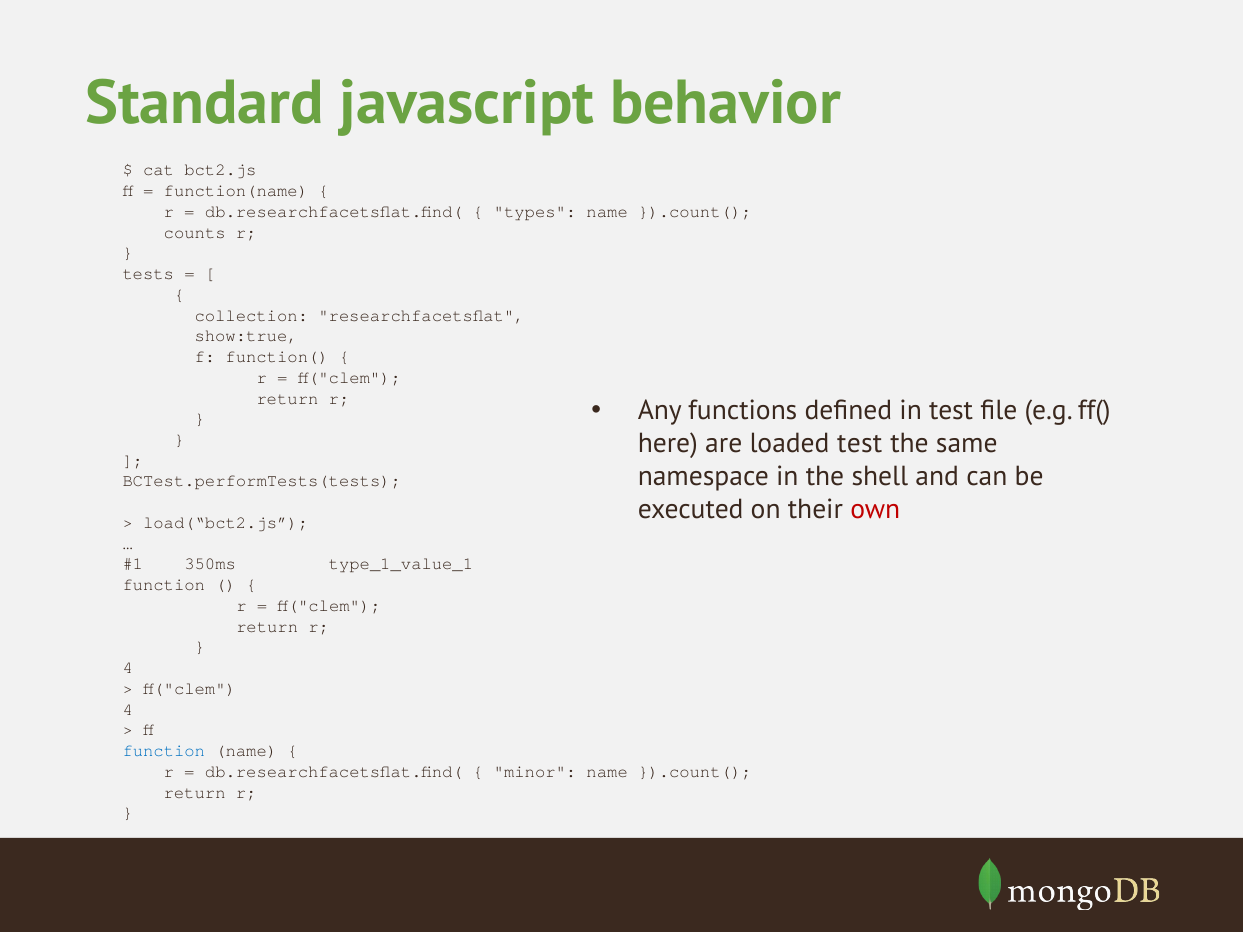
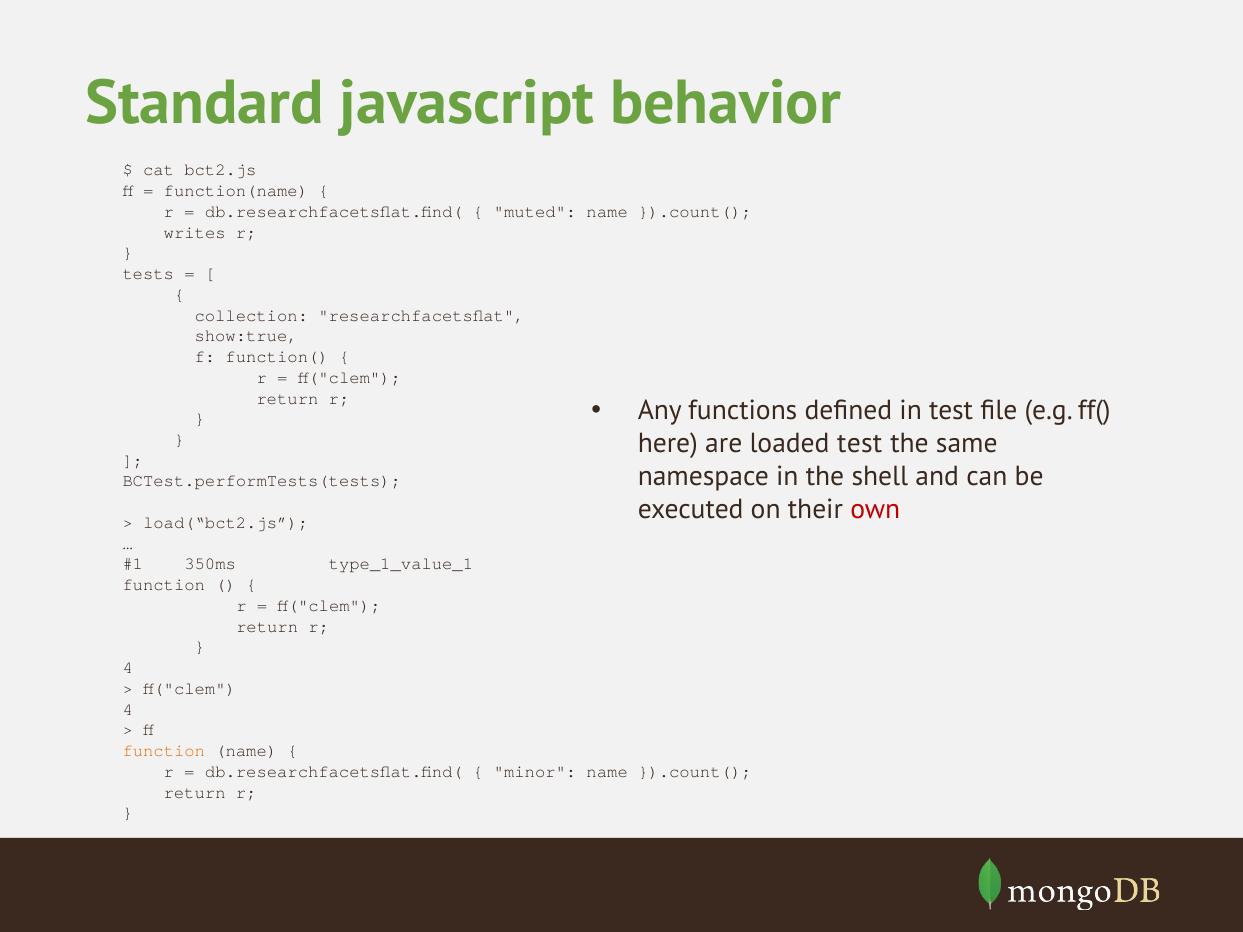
types: types -> muted
counts: counts -> writes
function at (164, 751) colour: blue -> orange
